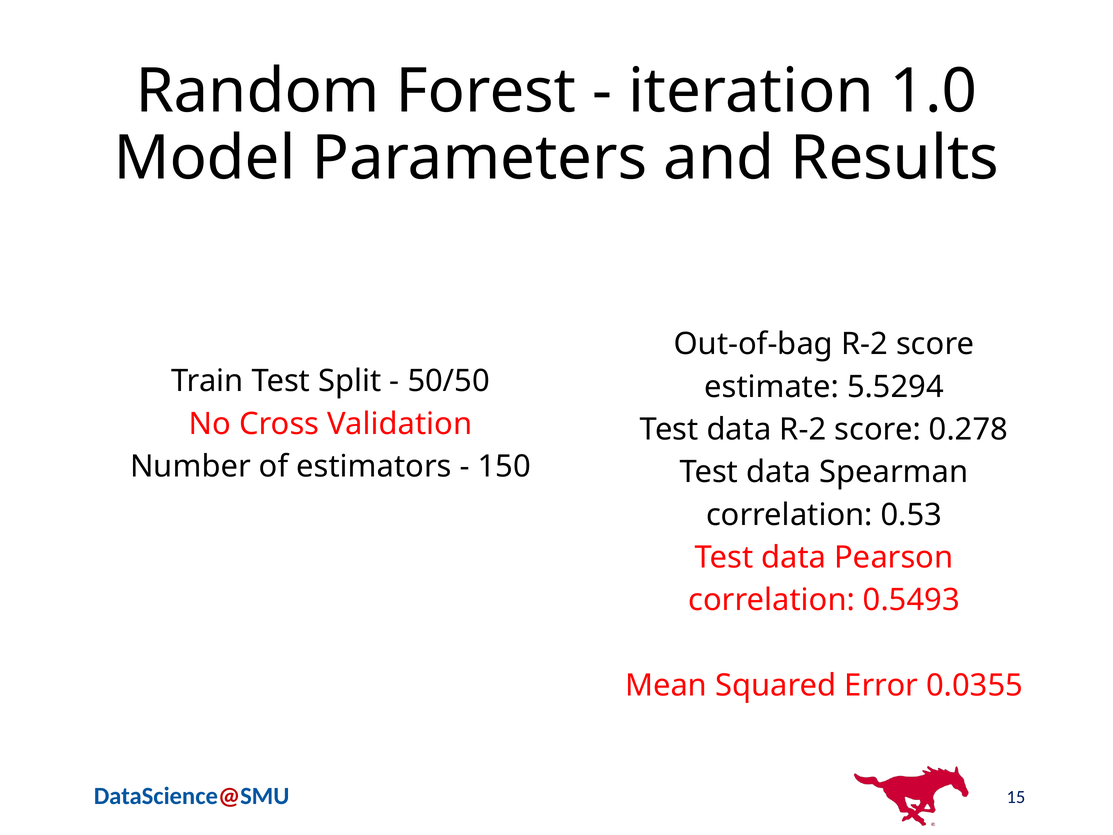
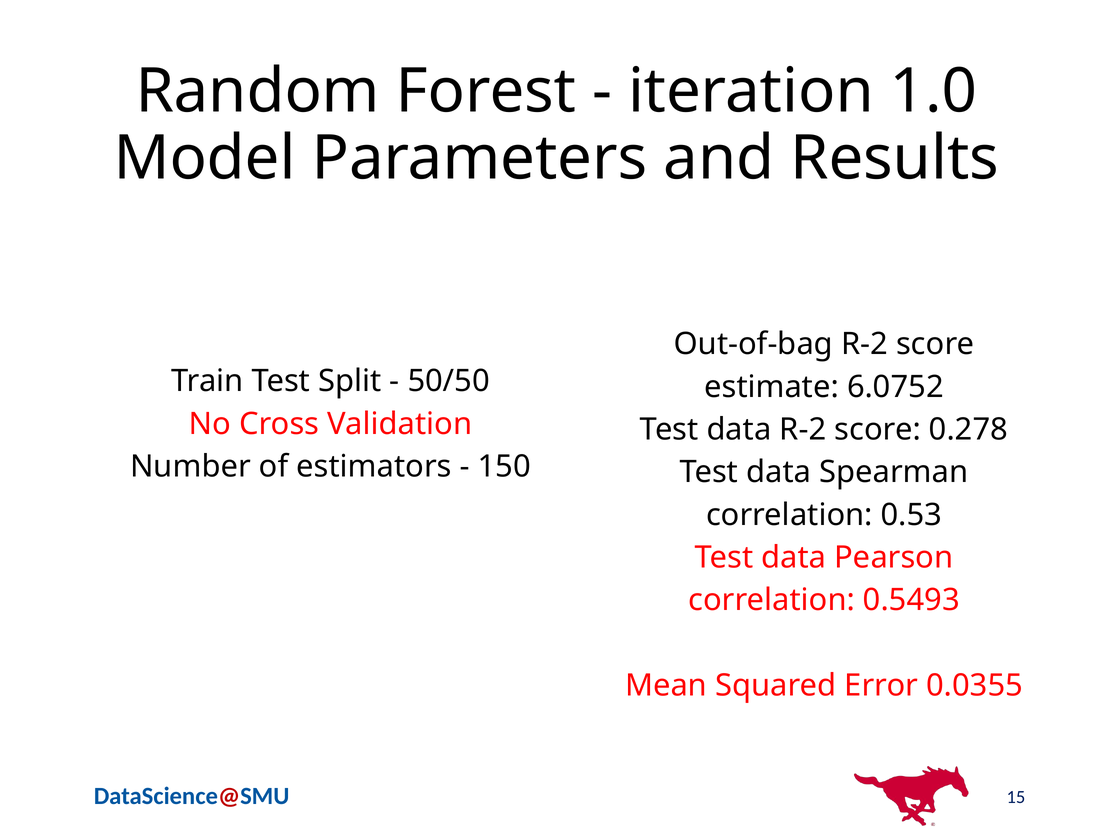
5.5294: 5.5294 -> 6.0752
